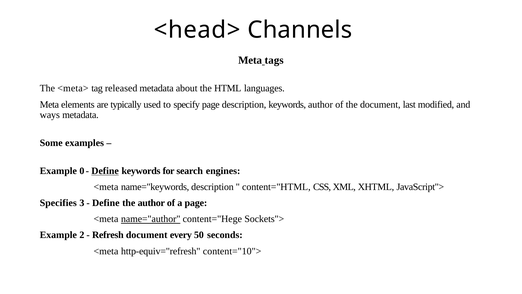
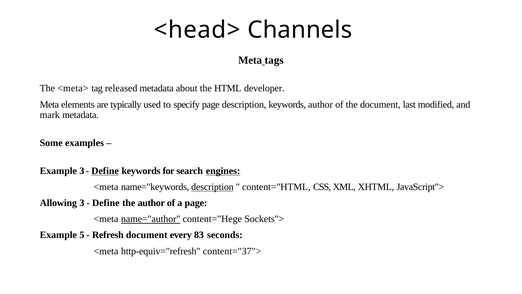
languages: languages -> developer
ways: ways -> mark
Example 0: 0 -> 3
engines underline: none -> present
description at (212, 187) underline: none -> present
Specifies: Specifies -> Allowing
2: 2 -> 5
50: 50 -> 83
content="10">: content="10"> -> content="37">
